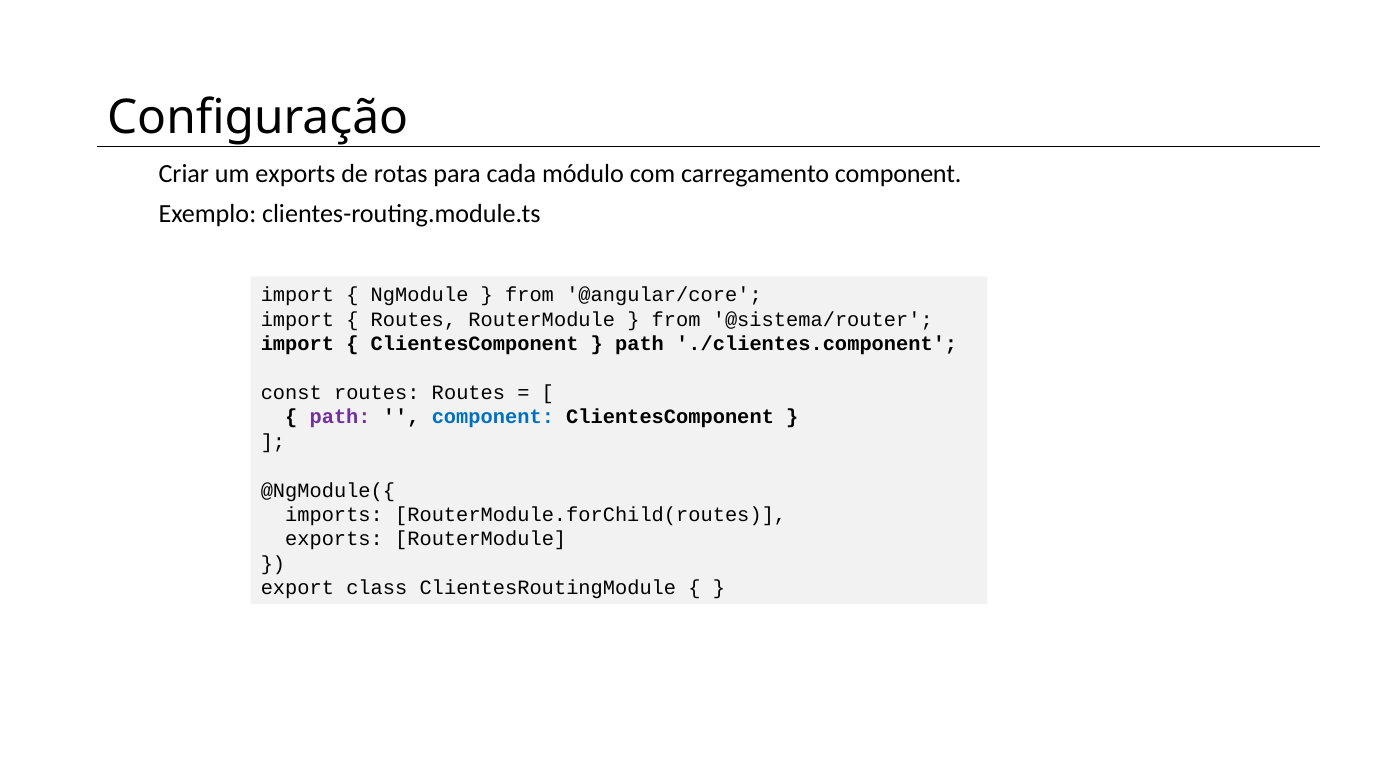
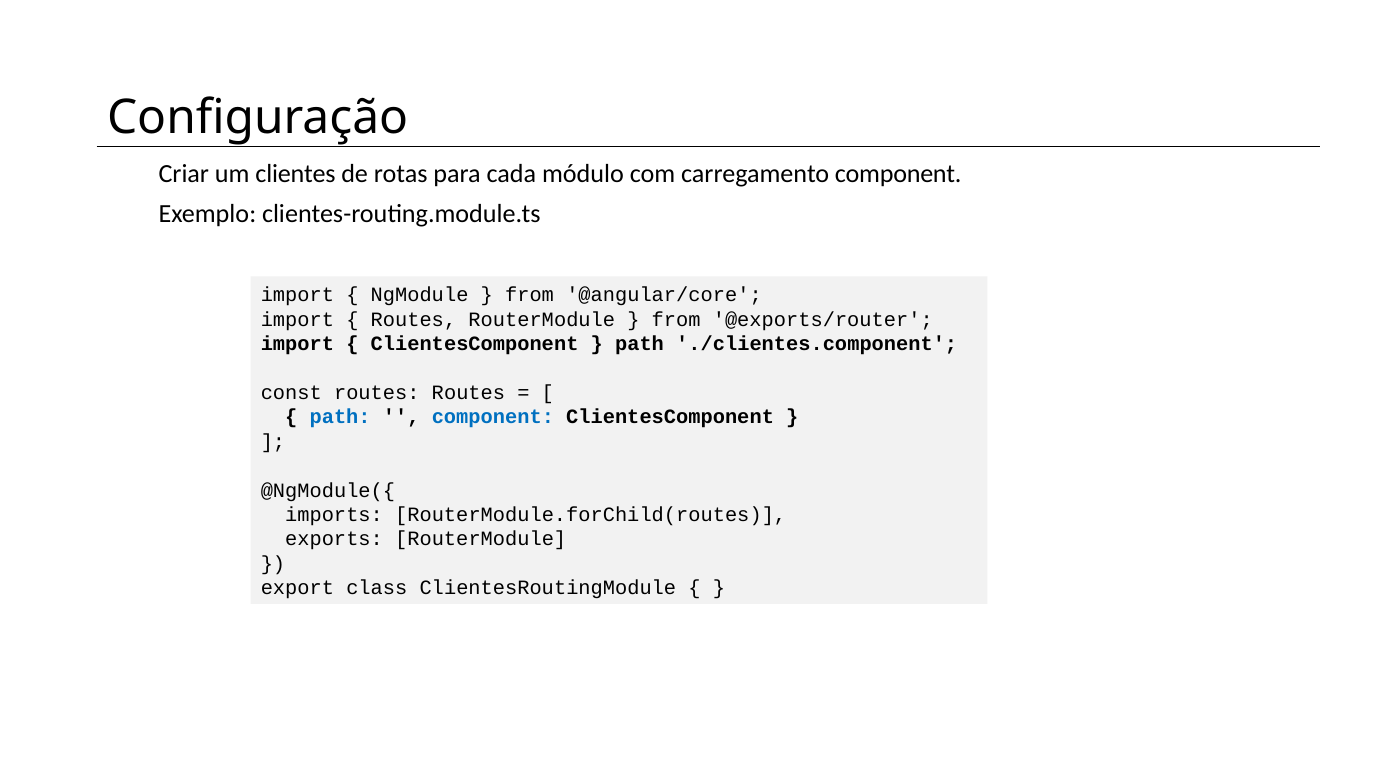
um exports: exports -> clientes
@sistema/router: @sistema/router -> @exports/router
path at (340, 417) colour: purple -> blue
